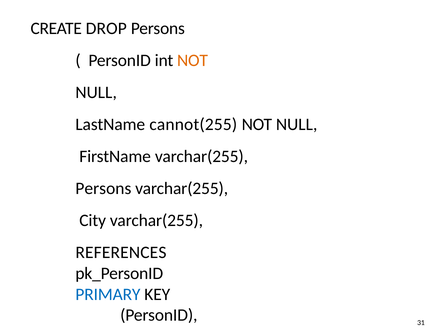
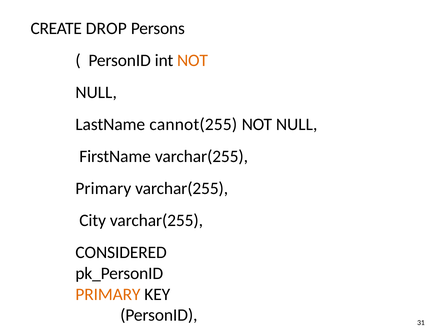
Persons at (103, 188): Persons -> Primary
REFERENCES: REFERENCES -> CONSIDERED
PRIMARY at (108, 294) colour: blue -> orange
